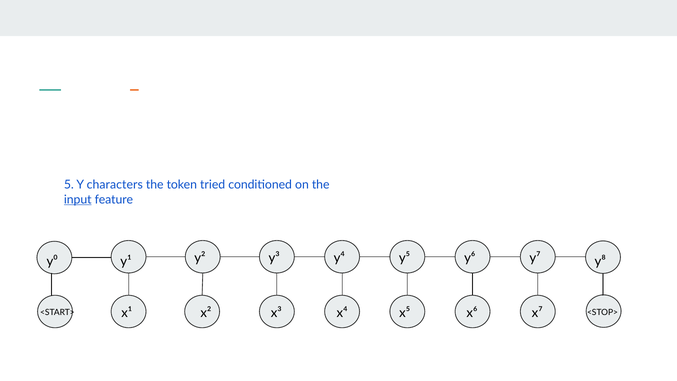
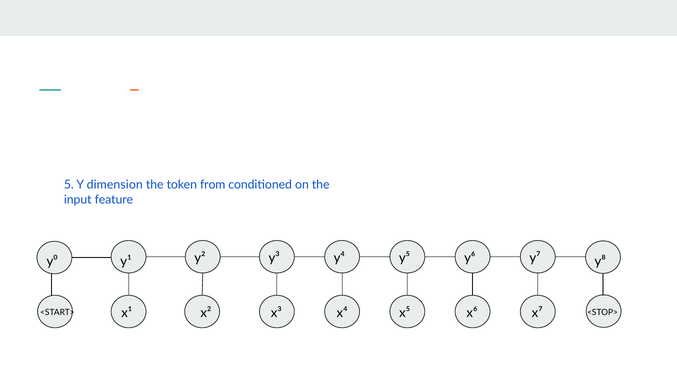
characters: characters -> dimension
tried: tried -> from
input underline: present -> none
